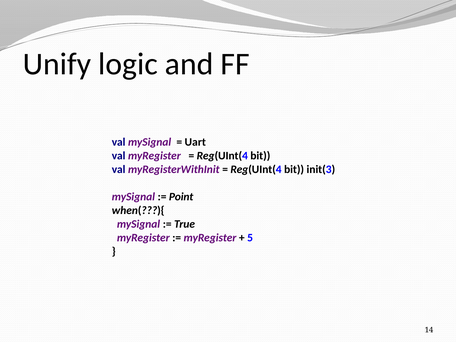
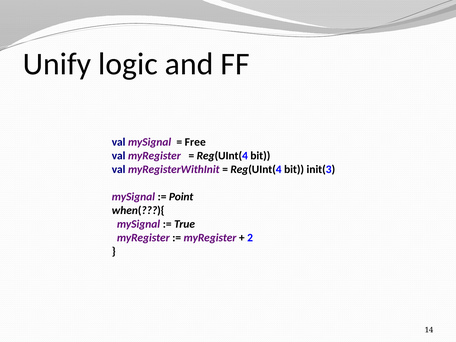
Uart: Uart -> Free
5: 5 -> 2
